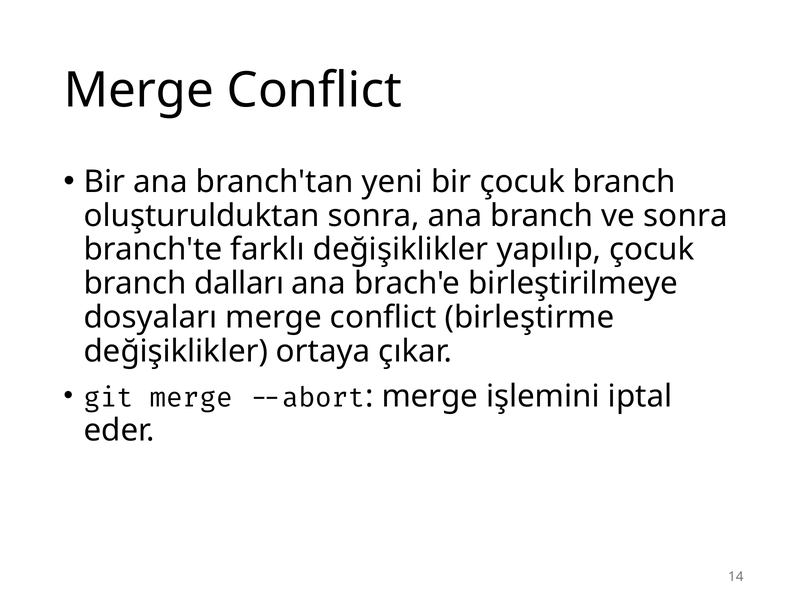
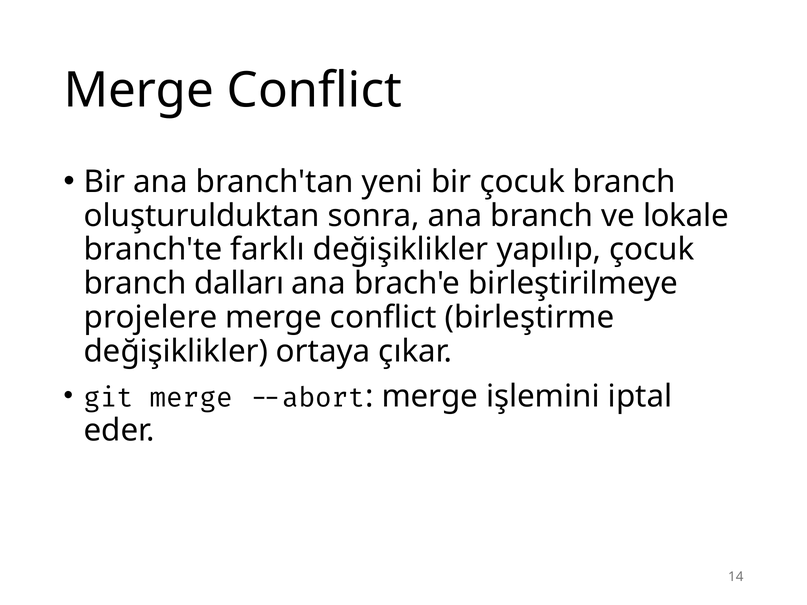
ve sonra: sonra -> lokale
dosyaları: dosyaları -> projelere
